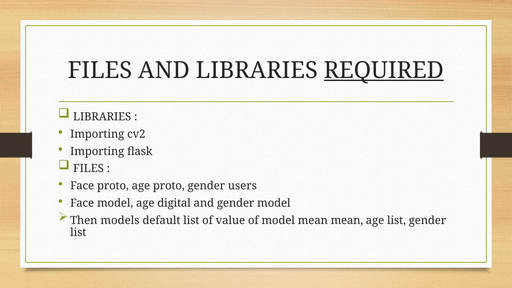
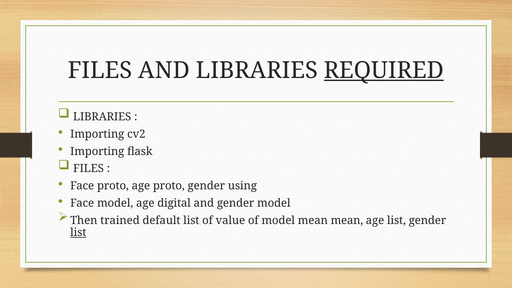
users: users -> using
models: models -> trained
list at (78, 232) underline: none -> present
